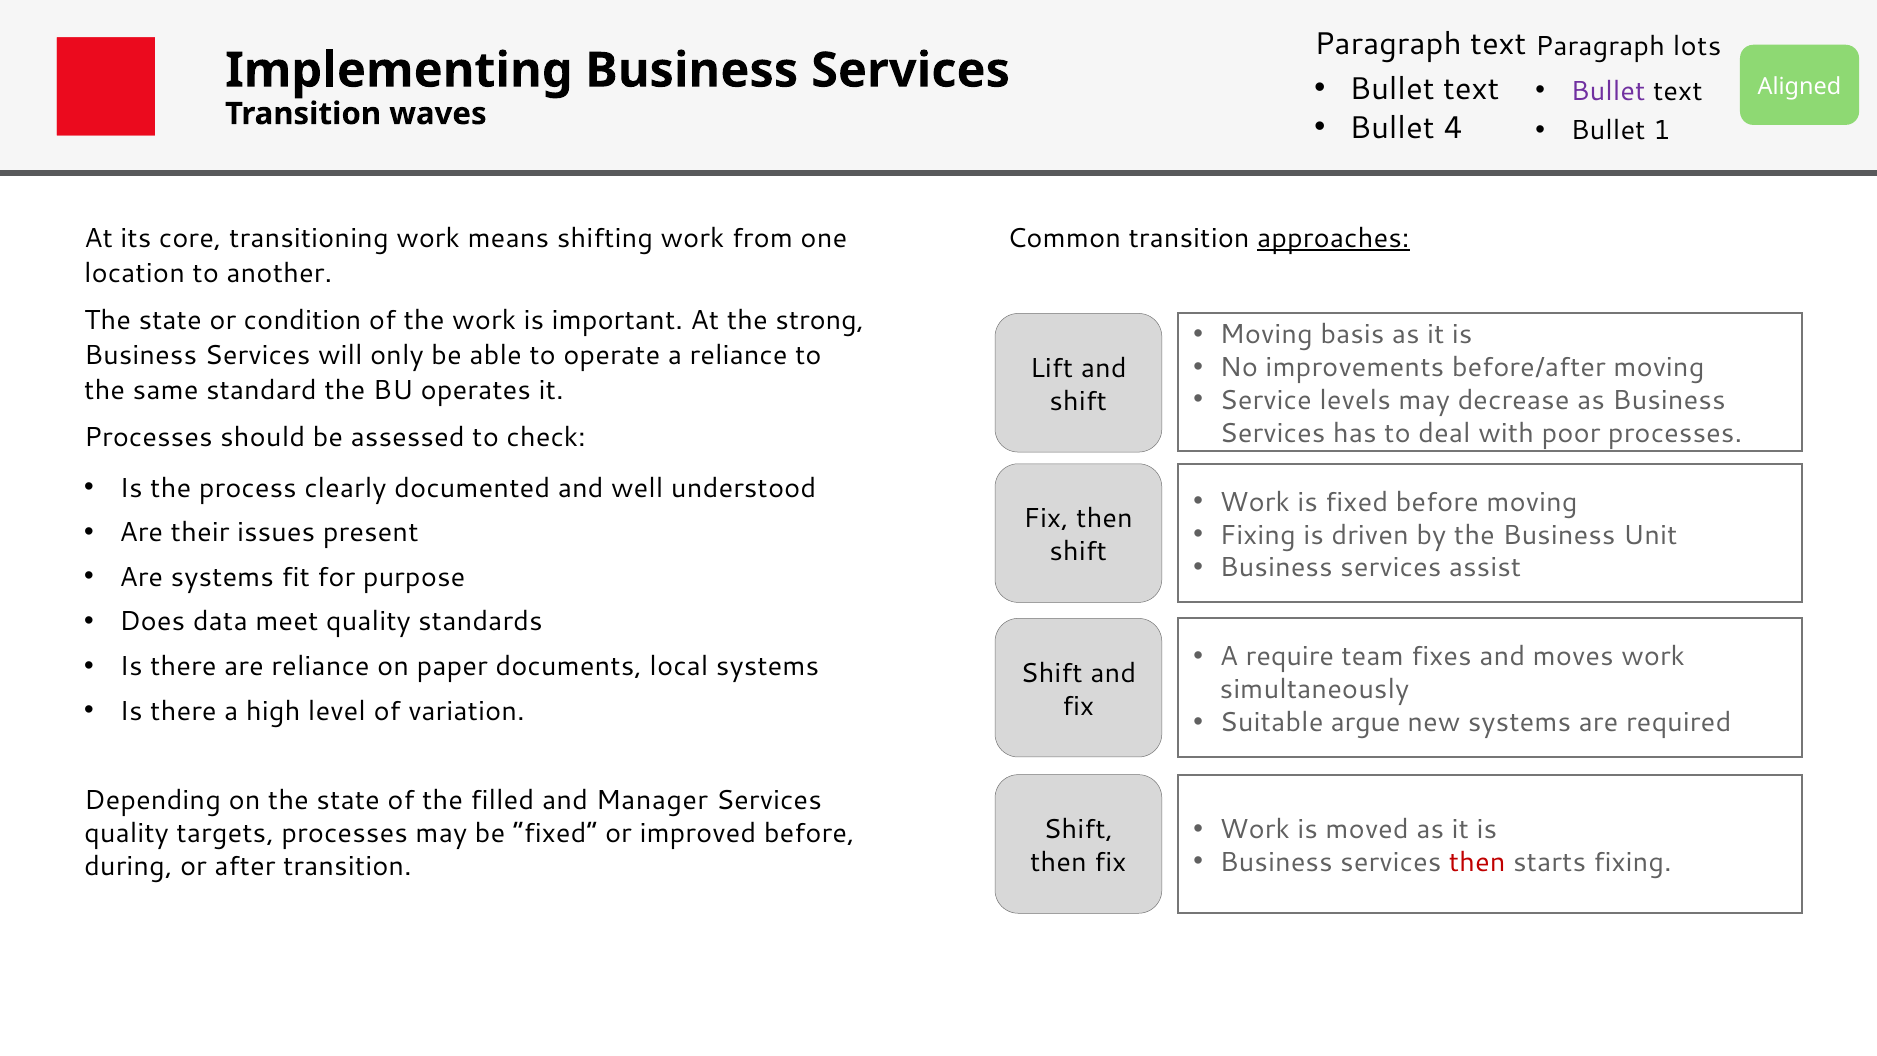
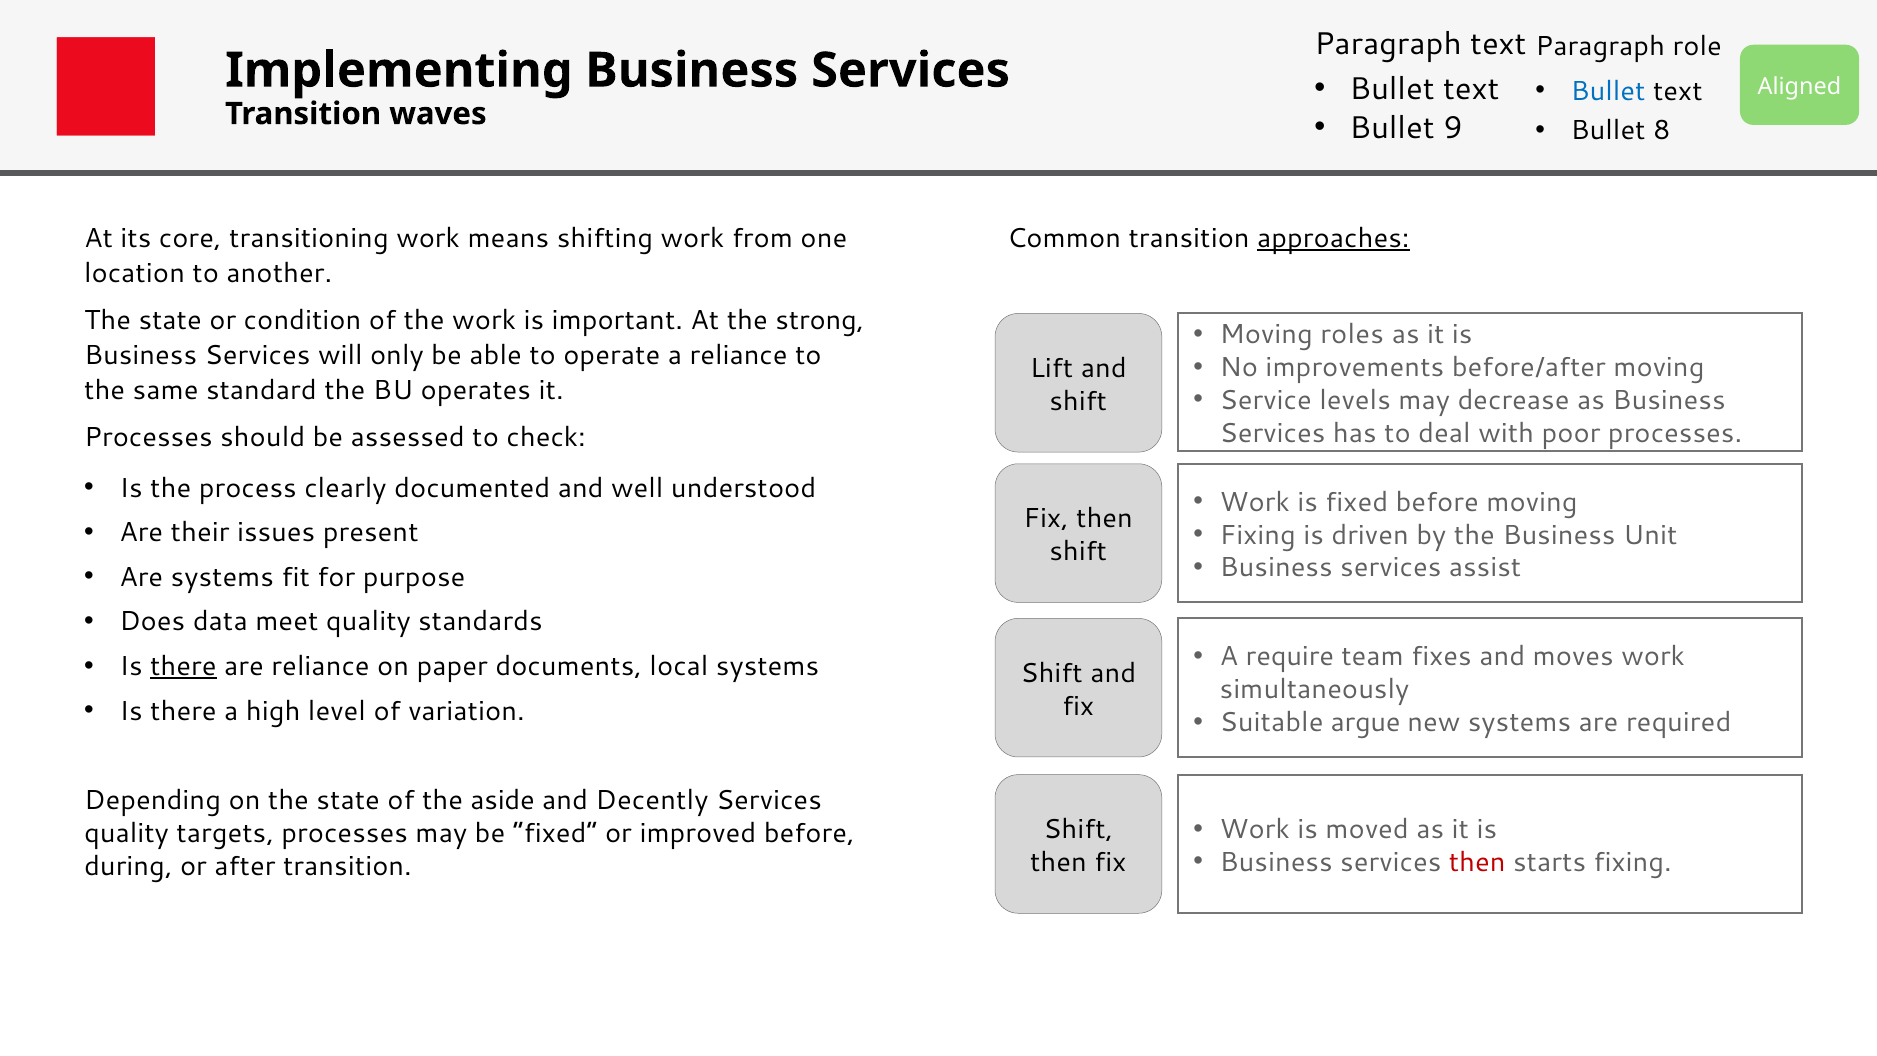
lots: lots -> role
Bullet at (1608, 91) colour: purple -> blue
4: 4 -> 9
1: 1 -> 8
basis: basis -> roles
there at (183, 666) underline: none -> present
filled: filled -> aside
Manager: Manager -> Decently
